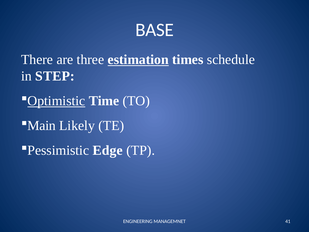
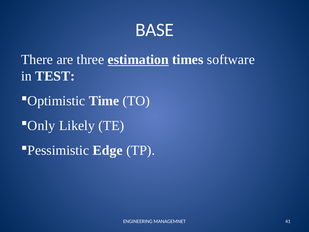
schedule: schedule -> software
STEP: STEP -> TEST
Optimistic underline: present -> none
Main: Main -> Only
